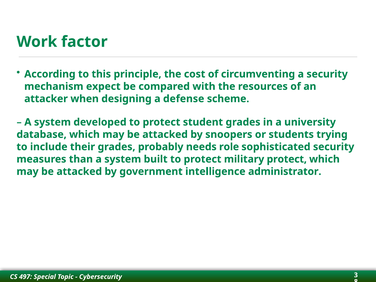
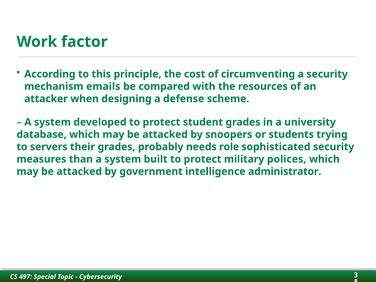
expect: expect -> emails
include: include -> servers
military protect: protect -> polices
